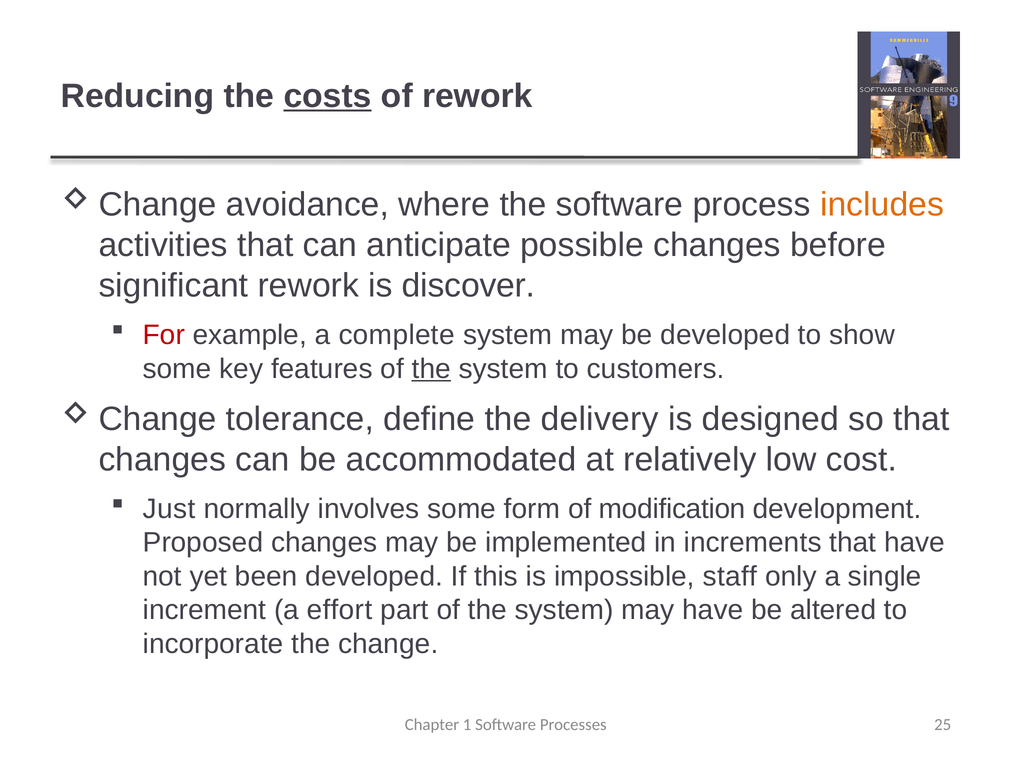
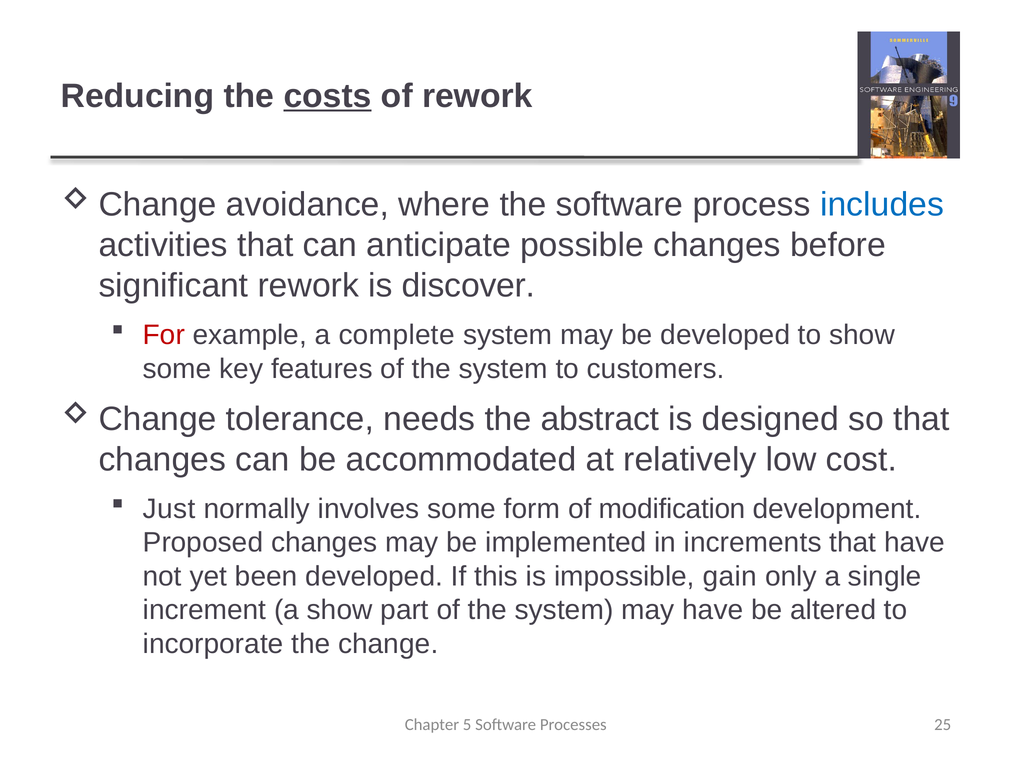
includes colour: orange -> blue
the at (431, 369) underline: present -> none
define: define -> needs
delivery: delivery -> abstract
staff: staff -> gain
a effort: effort -> show
1: 1 -> 5
